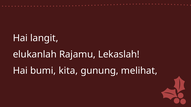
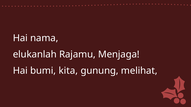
langit: langit -> nama
Lekaslah: Lekaslah -> Menjaga
